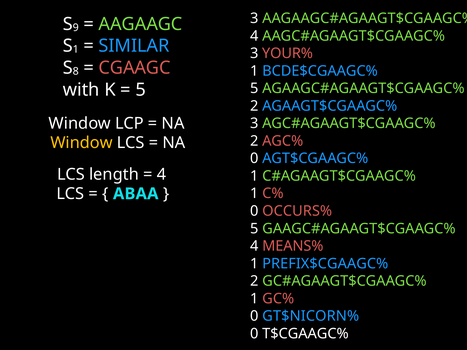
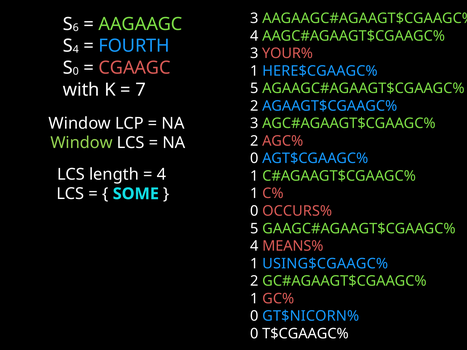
9: 9 -> 6
1 at (76, 49): 1 -> 4
SIMILAR: SIMILAR -> FOURTH
8 at (76, 71): 8 -> 0
BCDE$CGAAGC%: BCDE$CGAAGC% -> HERE$CGAAGC%
5 at (141, 90): 5 -> 7
Window at (82, 143) colour: yellow -> light green
ABAA: ABAA -> SOME
PREFIX$CGAAGC%: PREFIX$CGAAGC% -> USING$CGAAGC%
